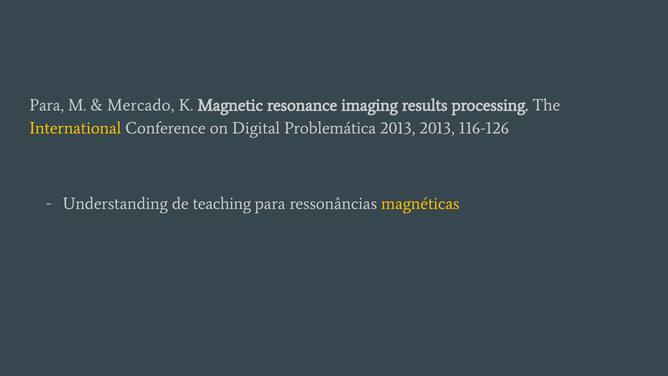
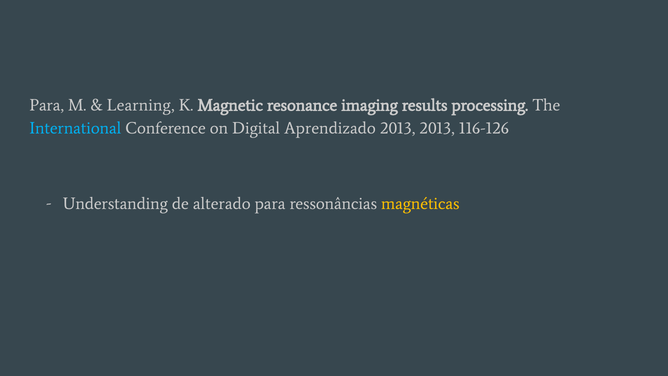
Mercado: Mercado -> Learning
International colour: yellow -> light blue
Problemática: Problemática -> Aprendizado
teaching: teaching -> alterado
